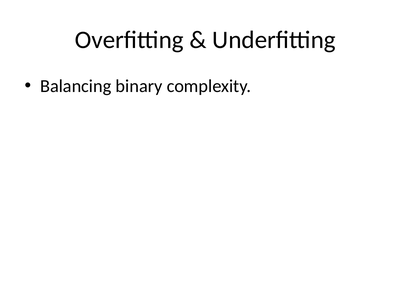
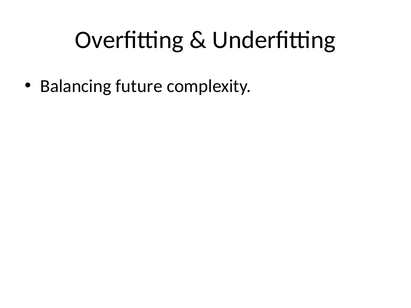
binary: binary -> future
